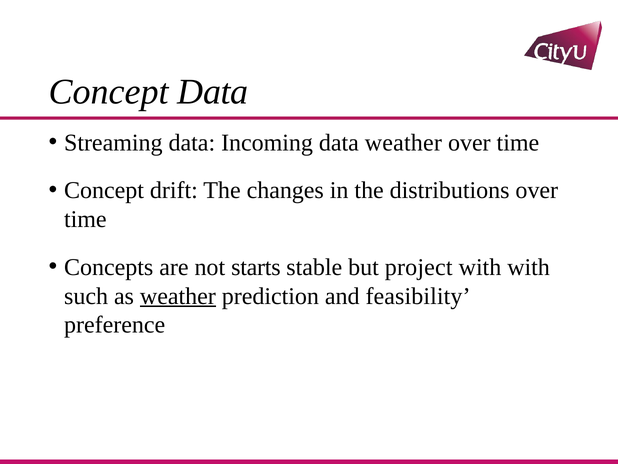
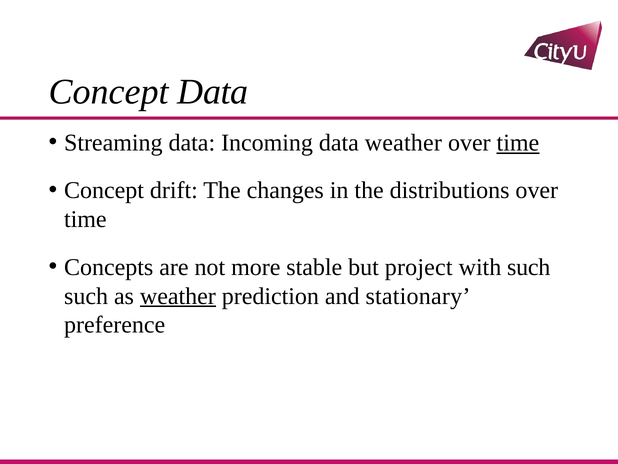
time at (518, 143) underline: none -> present
starts: starts -> more
with with: with -> such
feasibility: feasibility -> stationary
